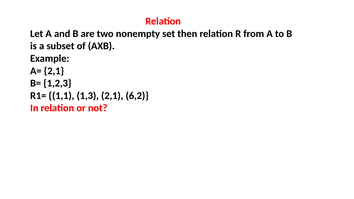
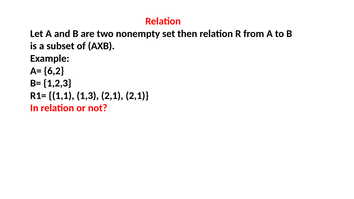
A= 2,1: 2,1 -> 6,2
2,1 6,2: 6,2 -> 2,1
